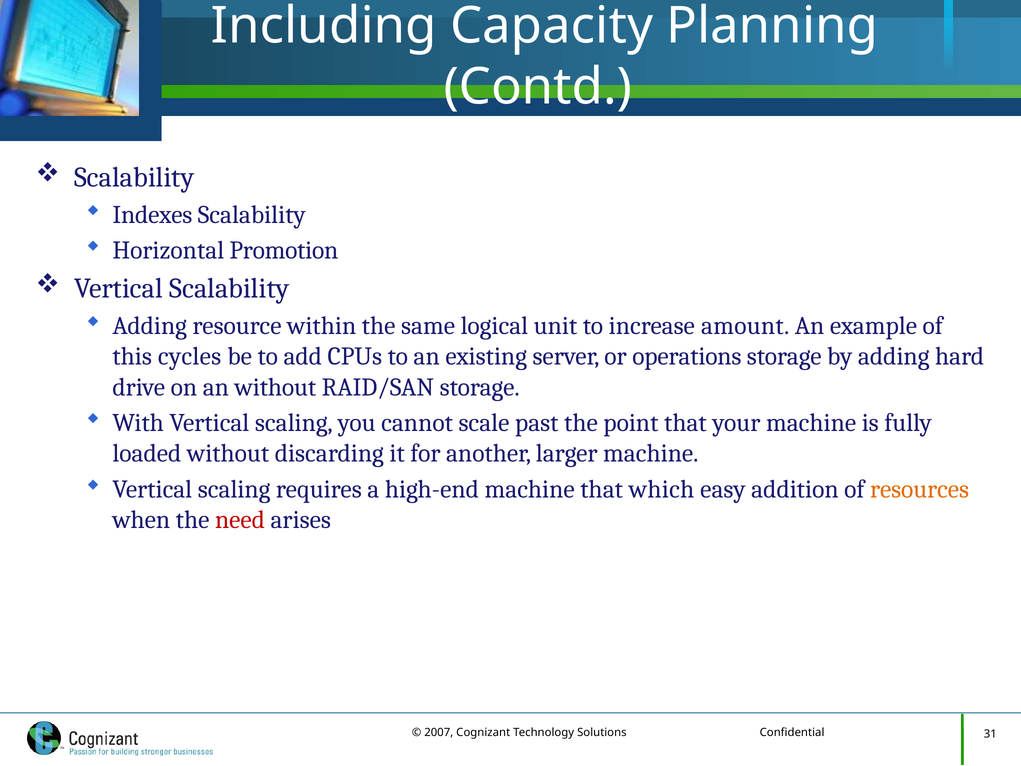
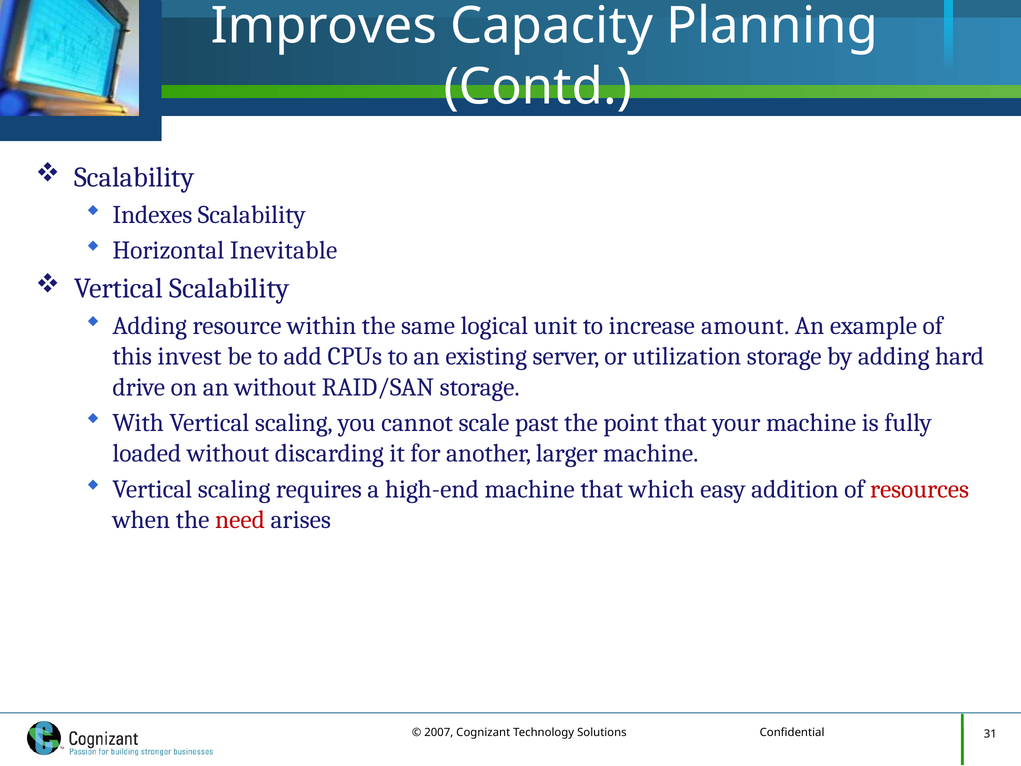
Including: Including -> Improves
Promotion: Promotion -> Inevitable
cycles: cycles -> invest
operations: operations -> utilization
resources colour: orange -> red
